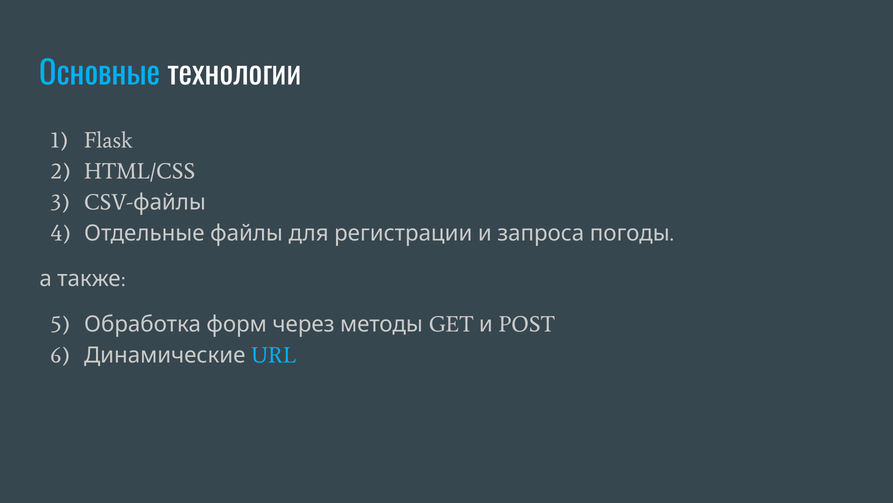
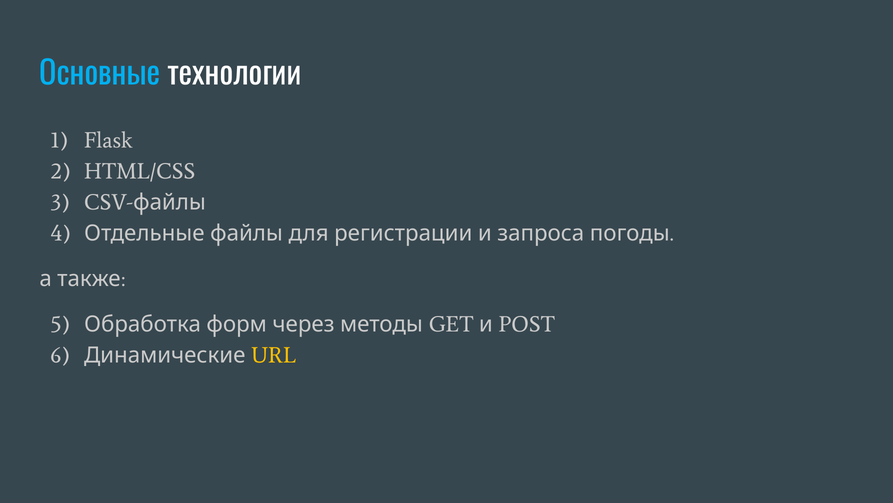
URL colour: light blue -> yellow
